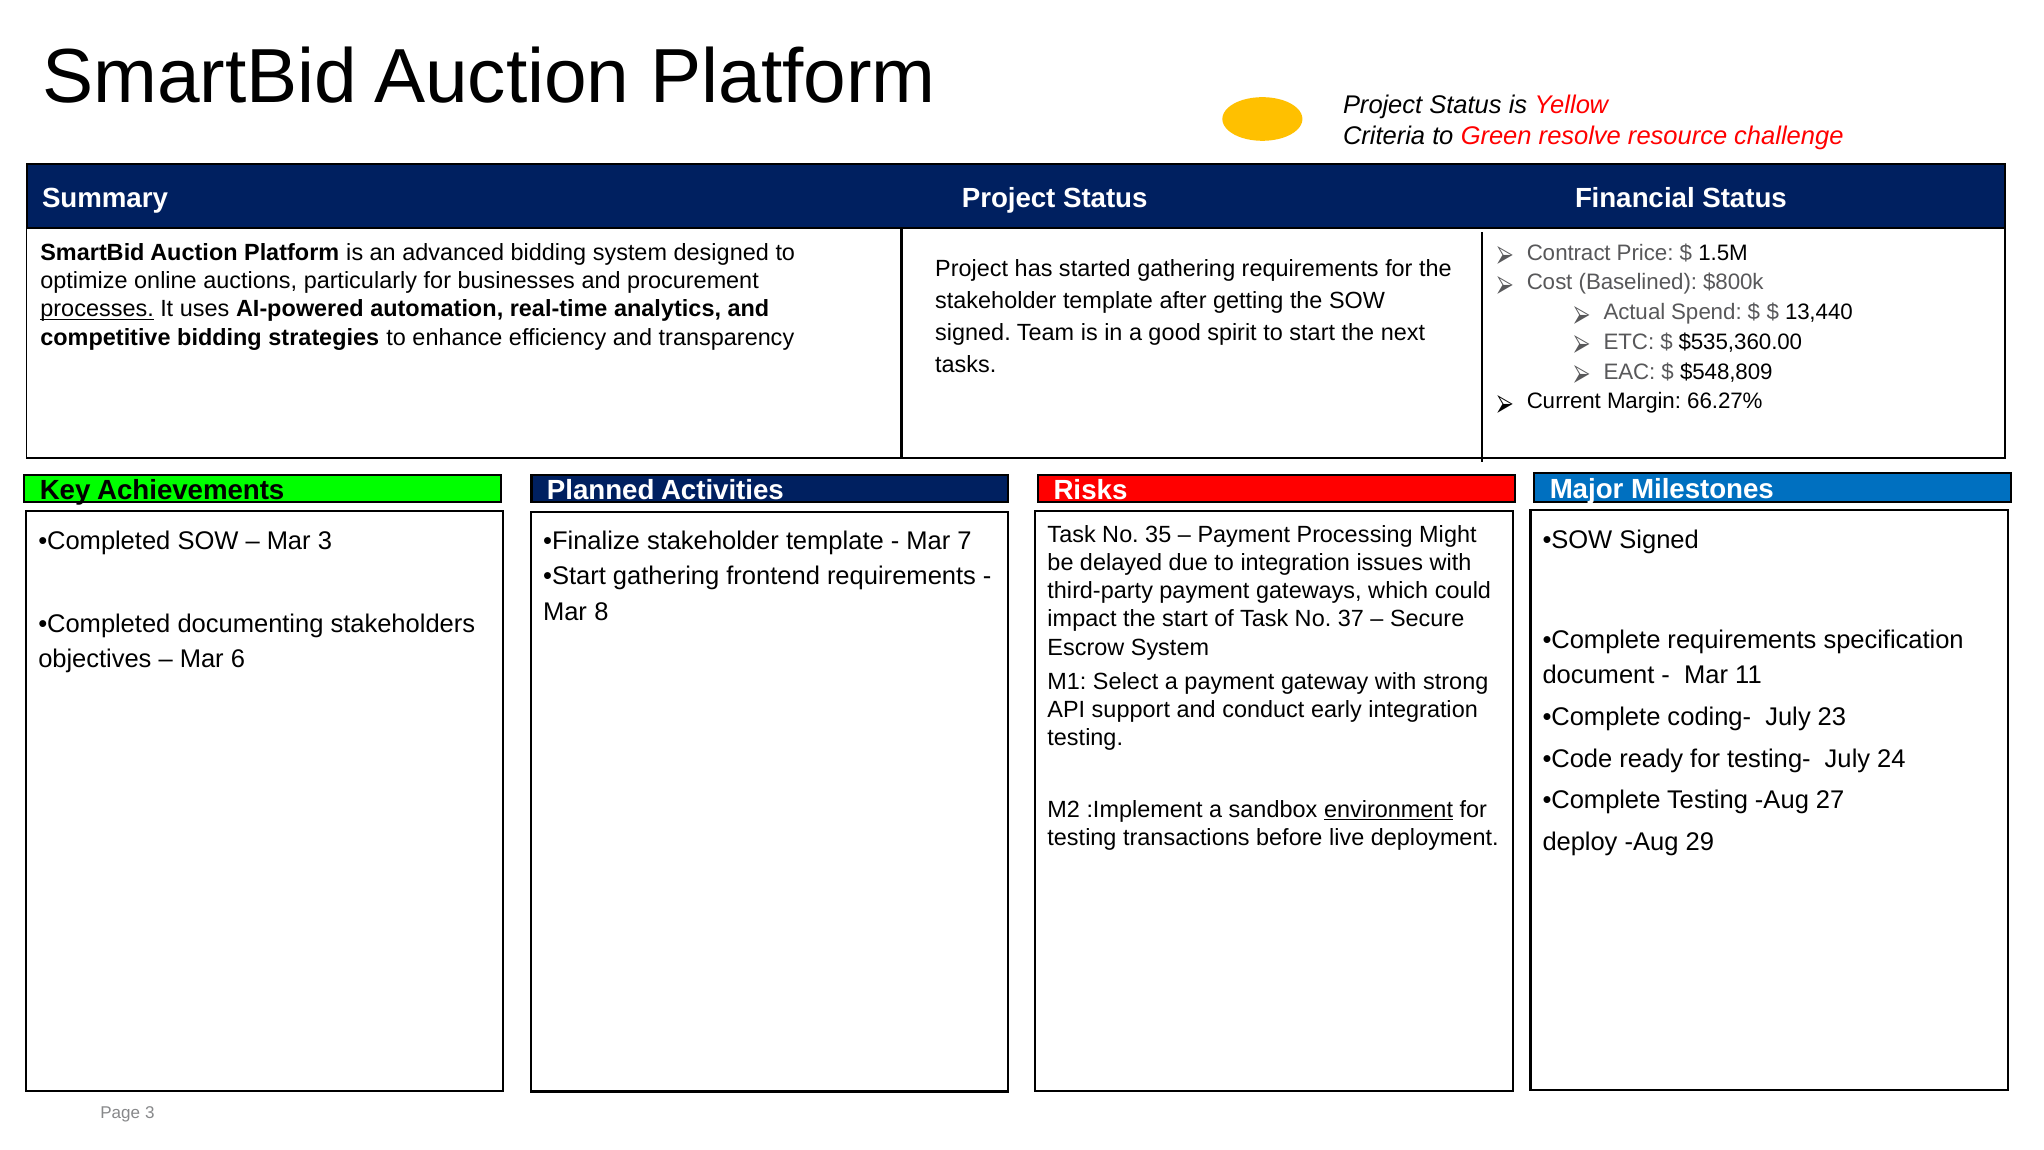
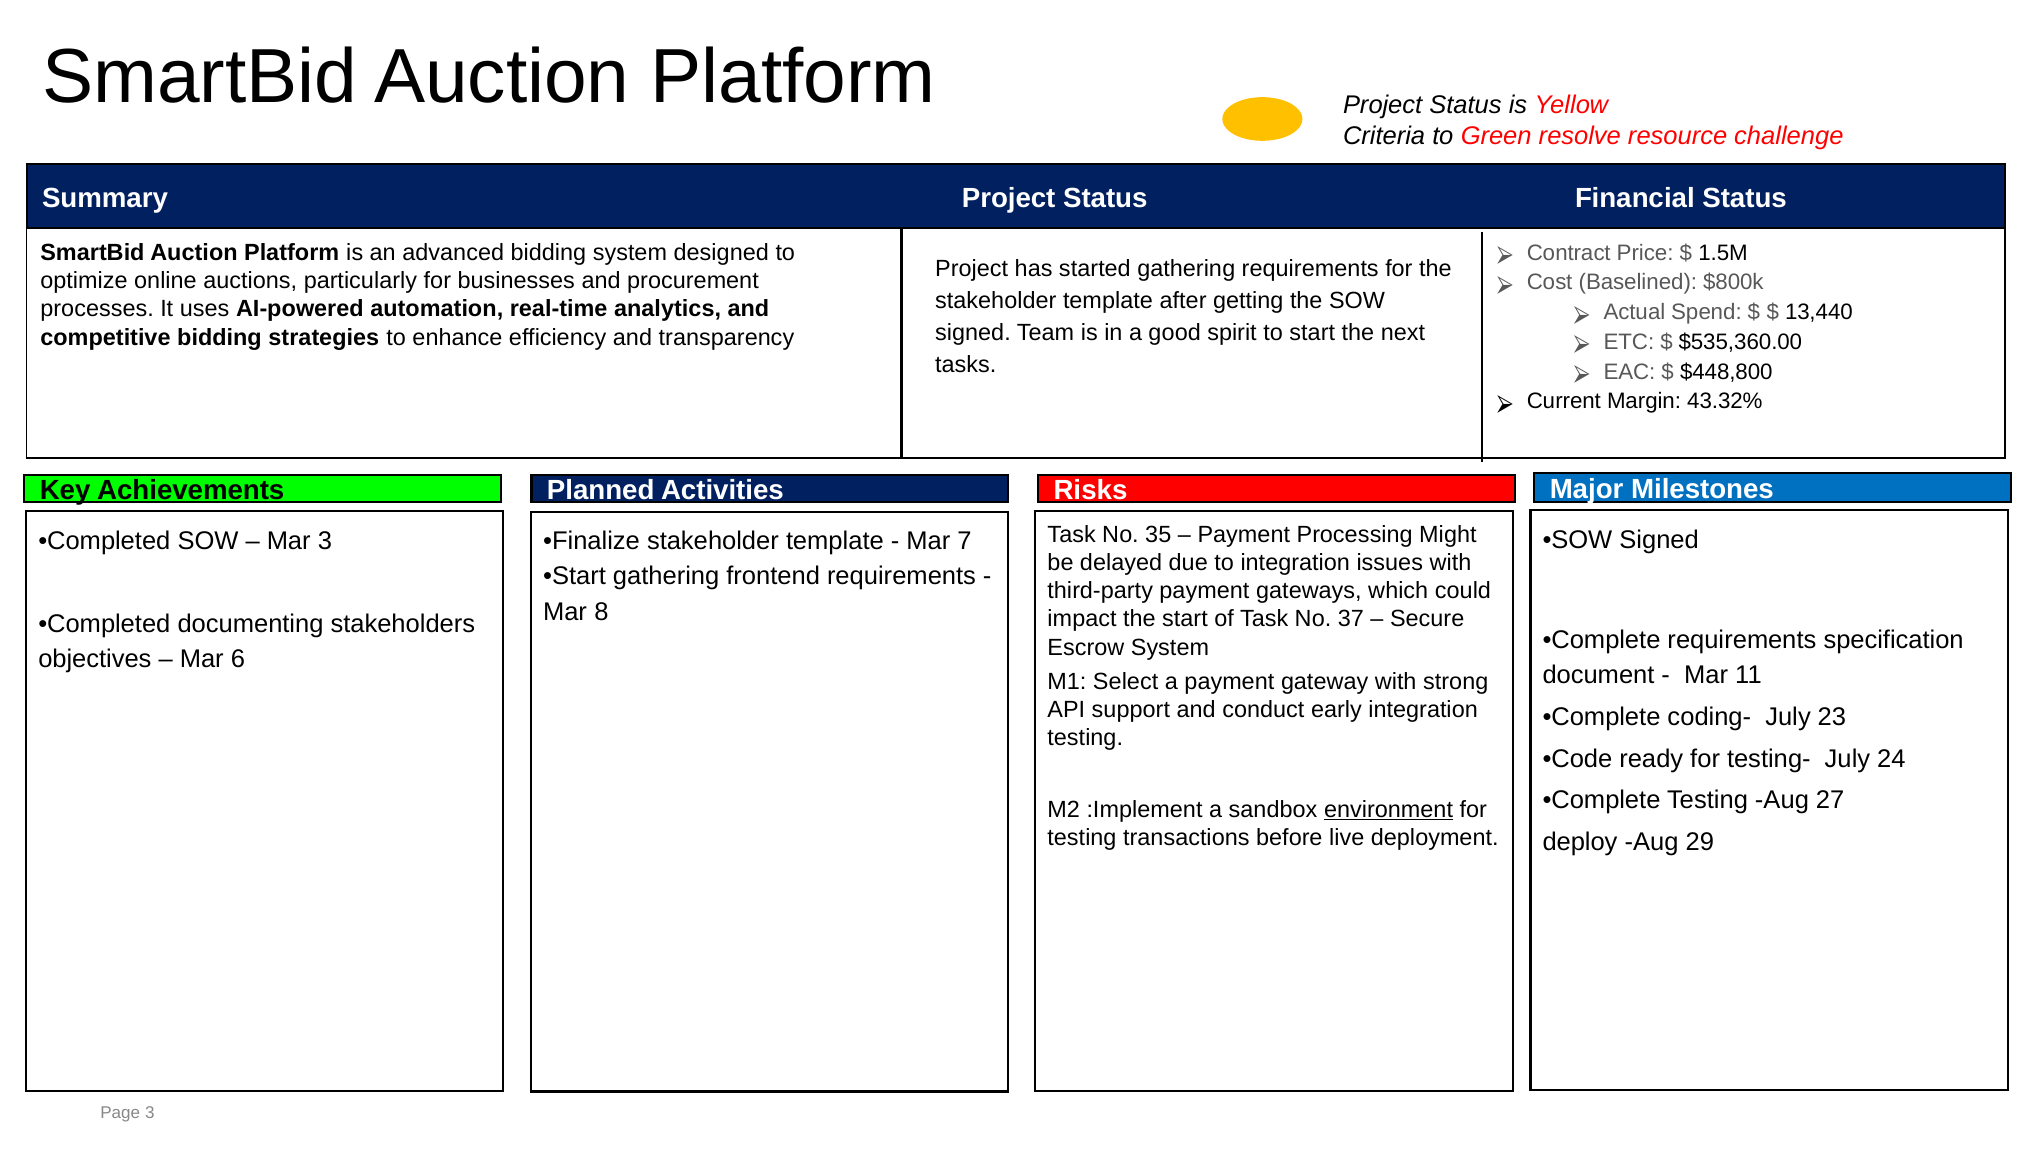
processes underline: present -> none
$548,809: $548,809 -> $448,800
66.27%: 66.27% -> 43.32%
